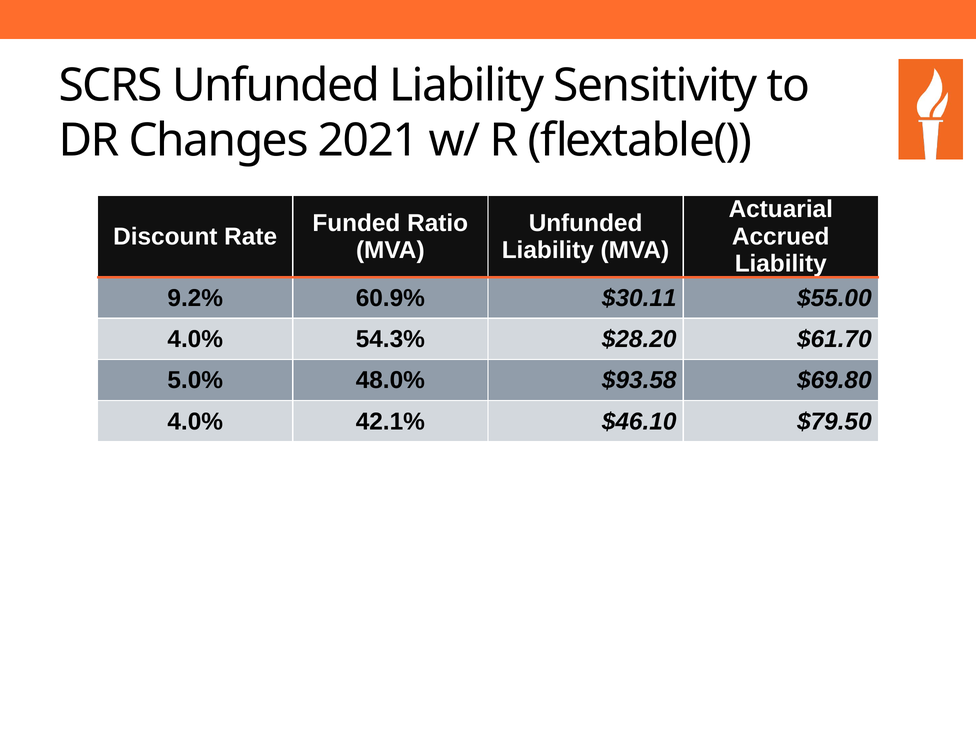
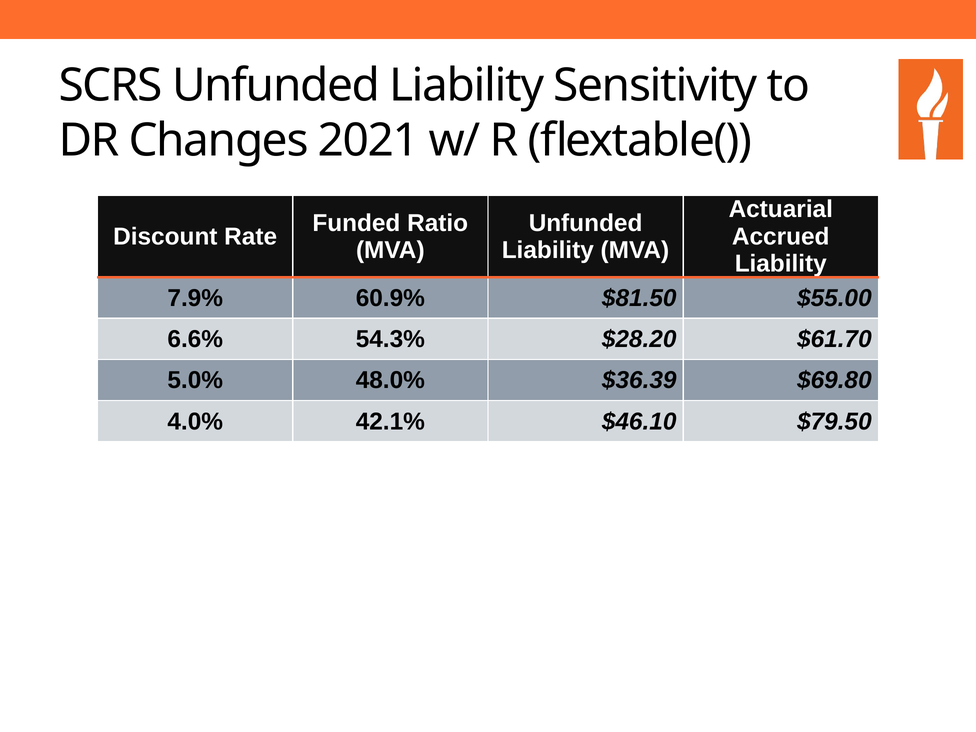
9.2%: 9.2% -> 7.9%
$30.11: $30.11 -> $81.50
4.0% at (195, 339): 4.0% -> 6.6%
$93.58: $93.58 -> $36.39
